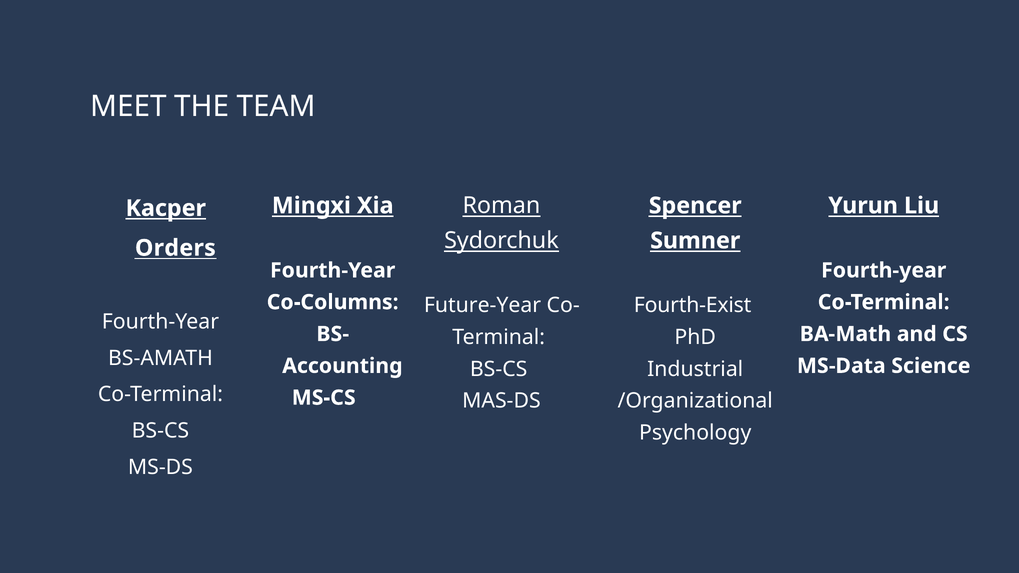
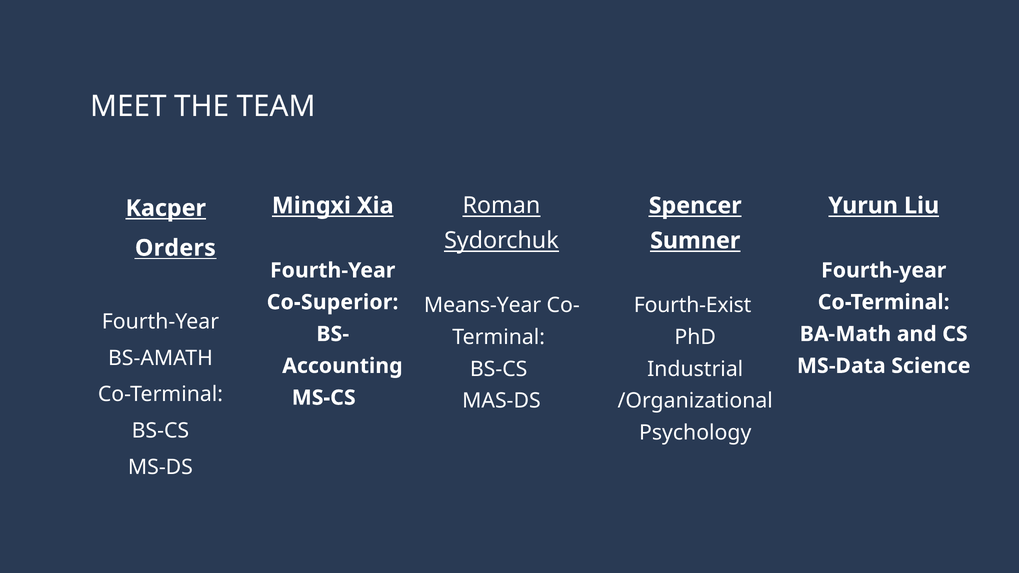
Co-Columns: Co-Columns -> Co-Superior
Future-Year: Future-Year -> Means-Year
